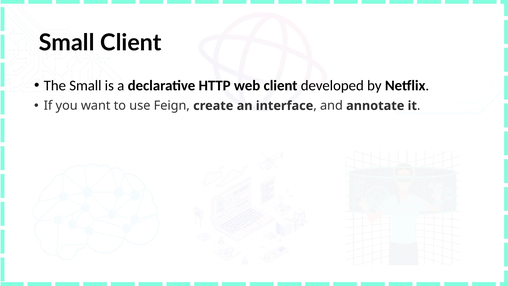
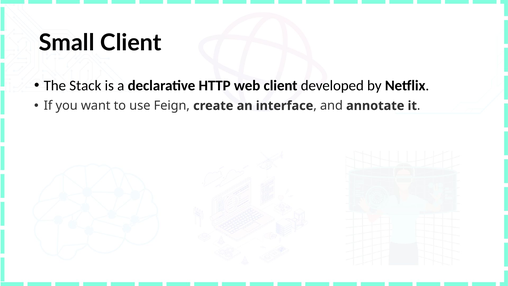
The Small: Small -> Stack
